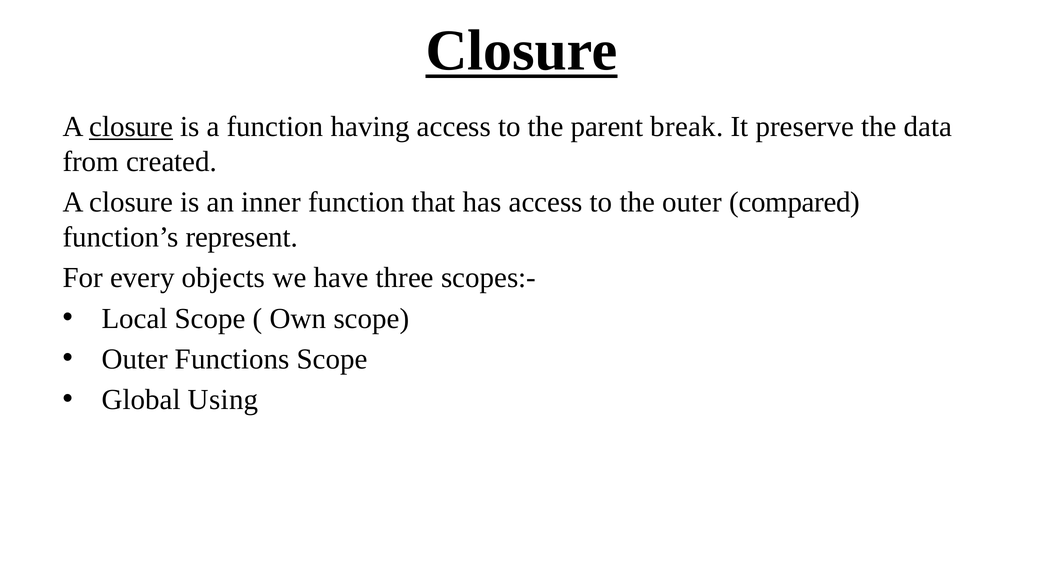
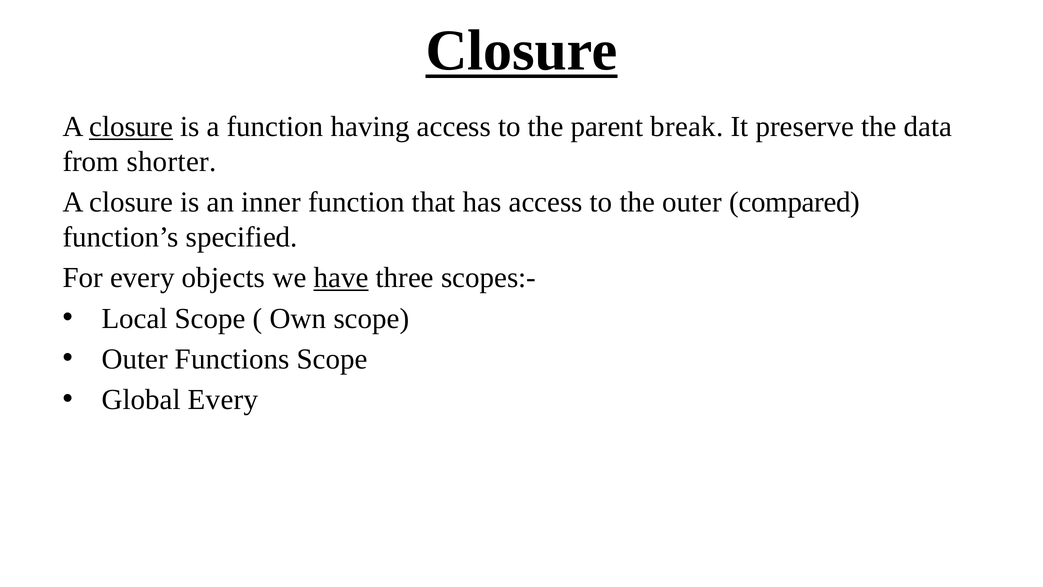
created: created -> shorter
represent: represent -> specified
have underline: none -> present
Global Using: Using -> Every
